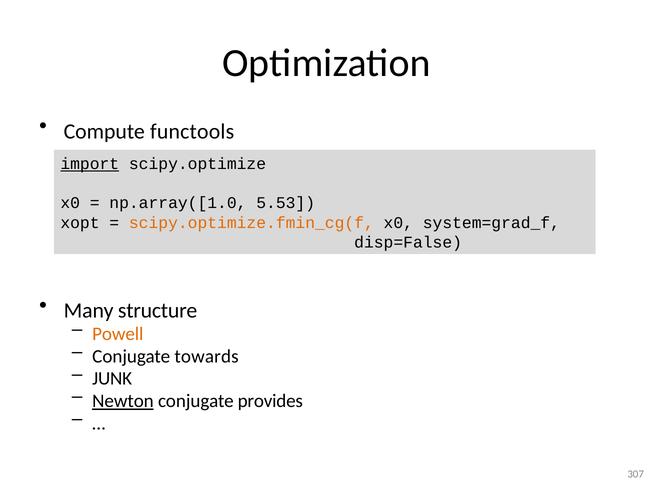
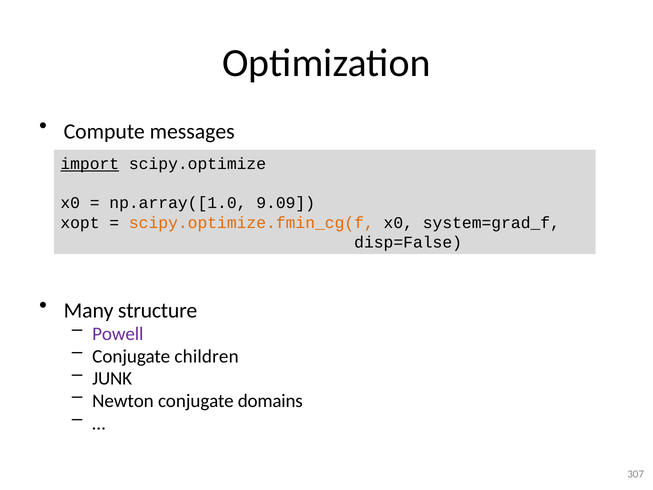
functools: functools -> messages
5.53: 5.53 -> 9.09
Powell colour: orange -> purple
towards: towards -> children
Newton underline: present -> none
provides: provides -> domains
